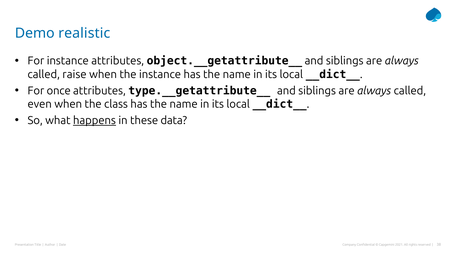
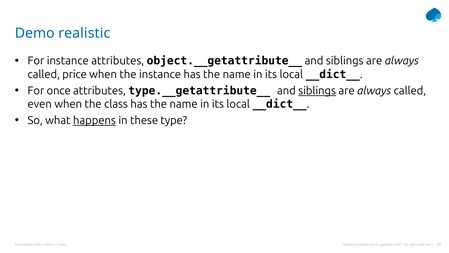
raise: raise -> price
siblings at (317, 91) underline: none -> present
data: data -> type
